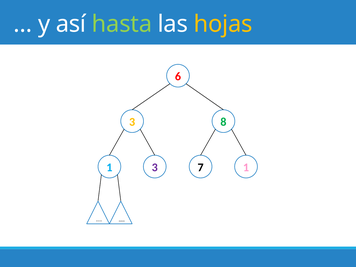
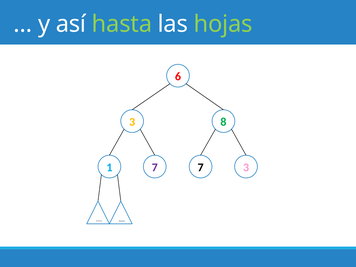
hojas colour: yellow -> light green
3 at (155, 167): 3 -> 7
7 1: 1 -> 3
